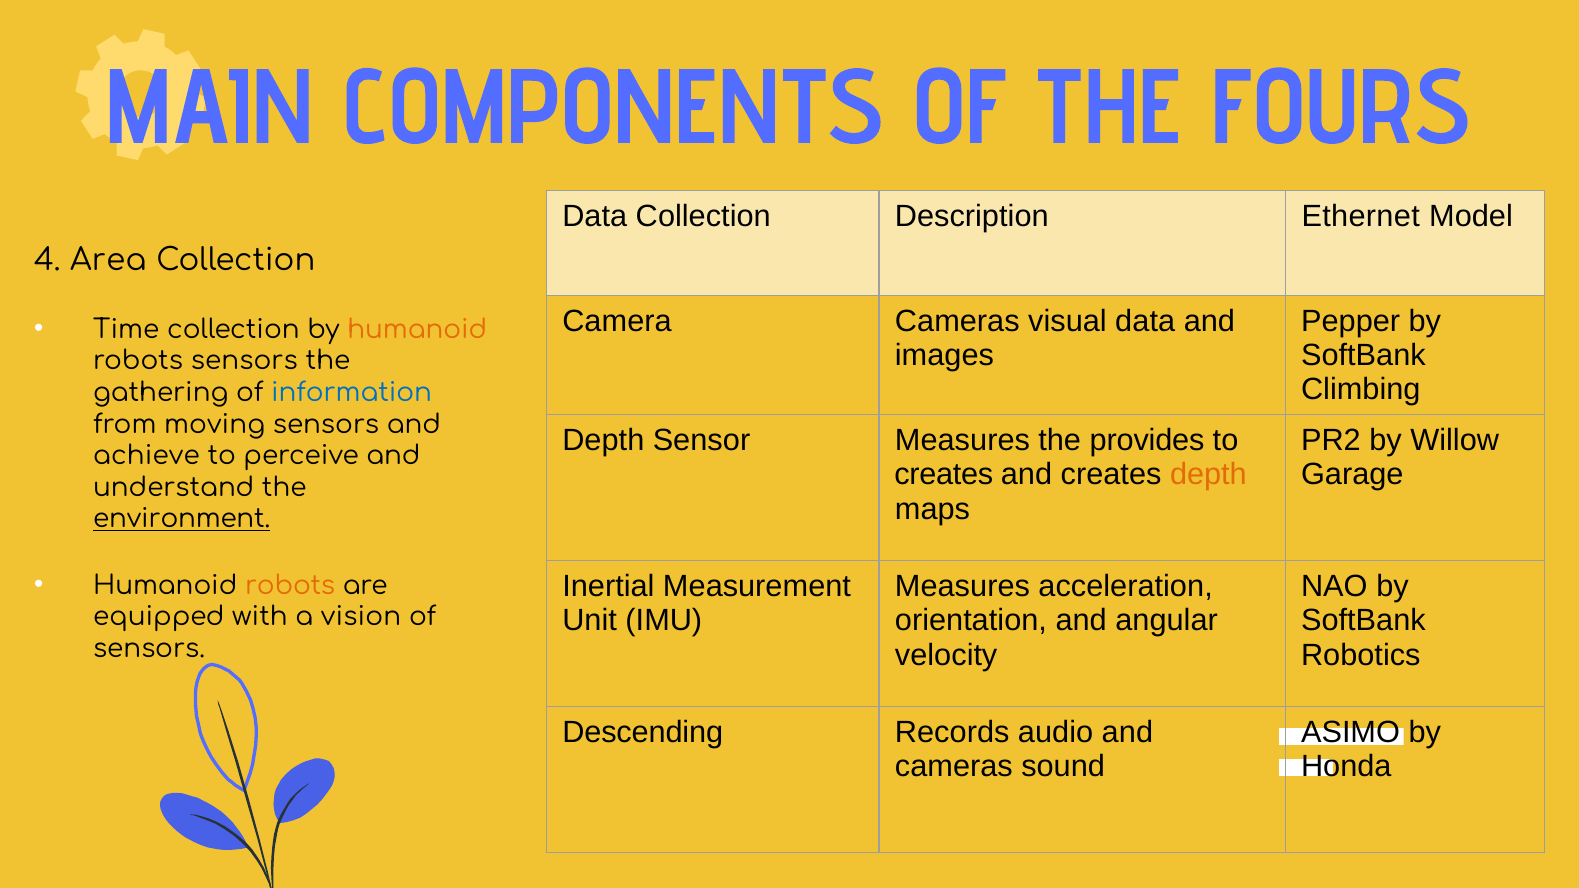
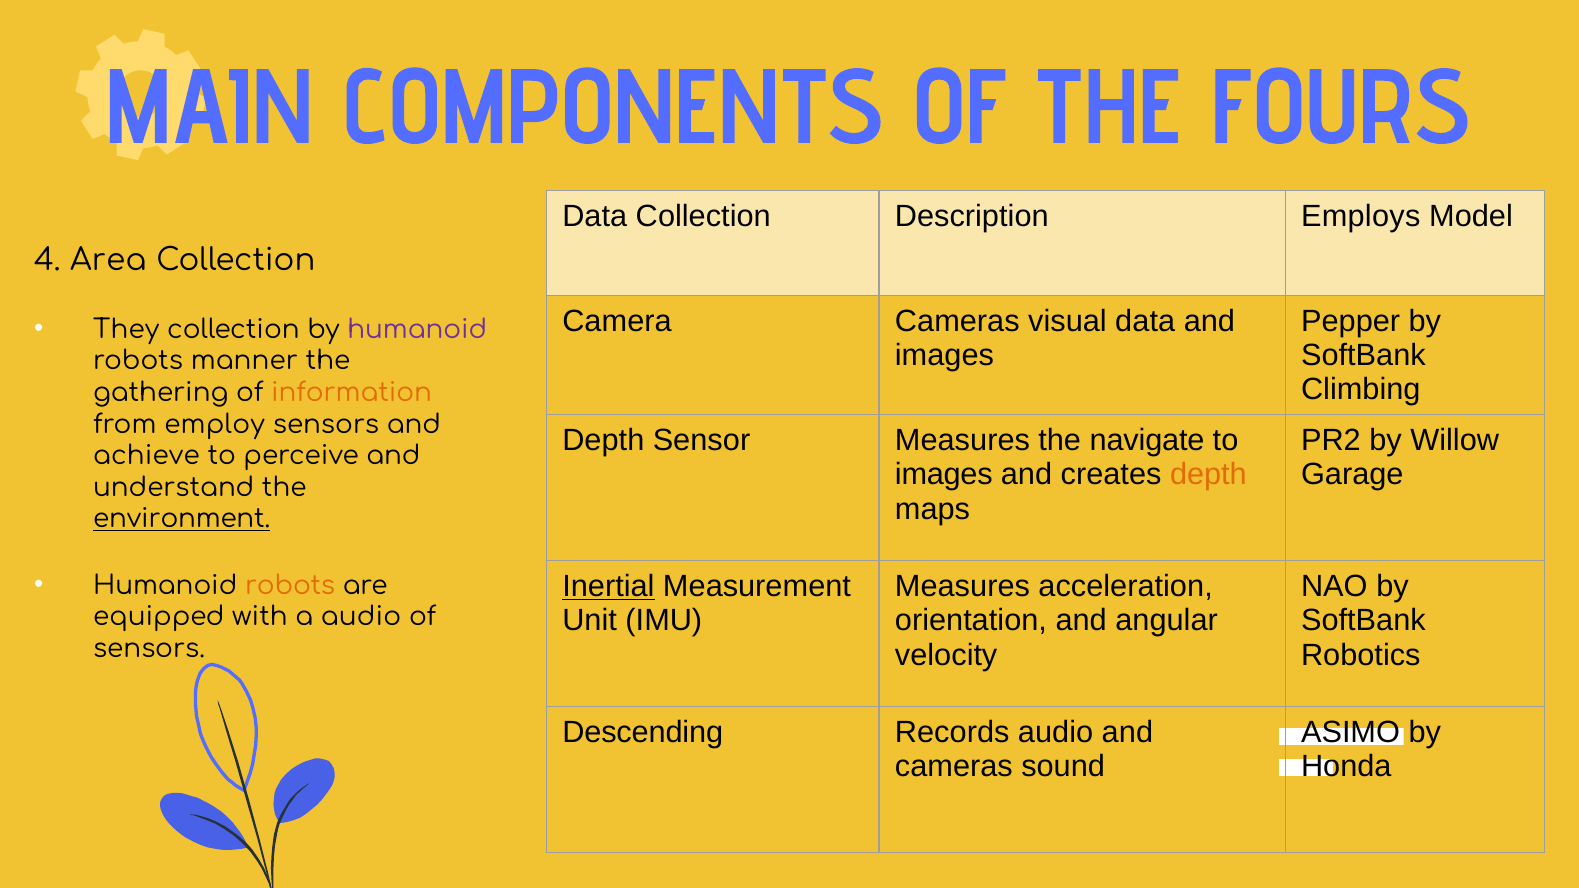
Ethernet: Ethernet -> Employs
Time: Time -> They
humanoid at (417, 330) colour: orange -> purple
robots sensors: sensors -> manner
information colour: blue -> orange
moving: moving -> employ
provides: provides -> navigate
creates at (944, 475): creates -> images
Inertial underline: none -> present
a vision: vision -> audio
